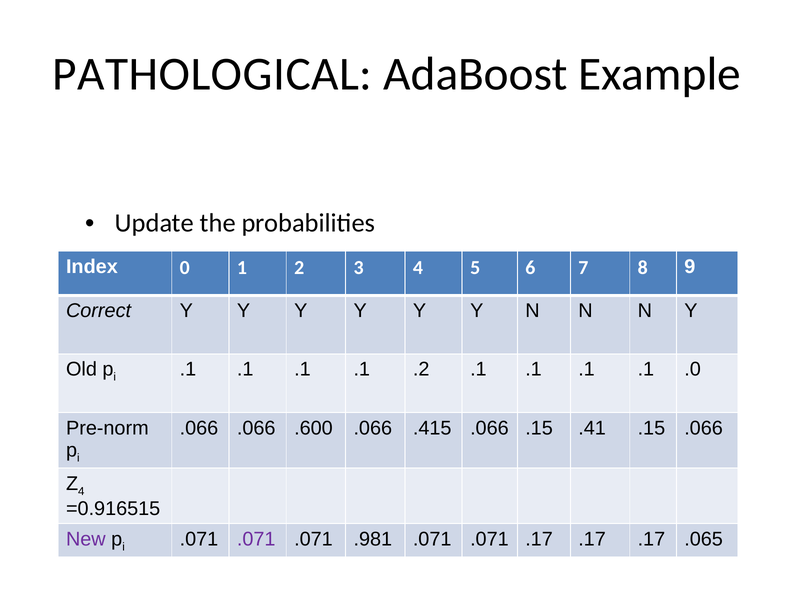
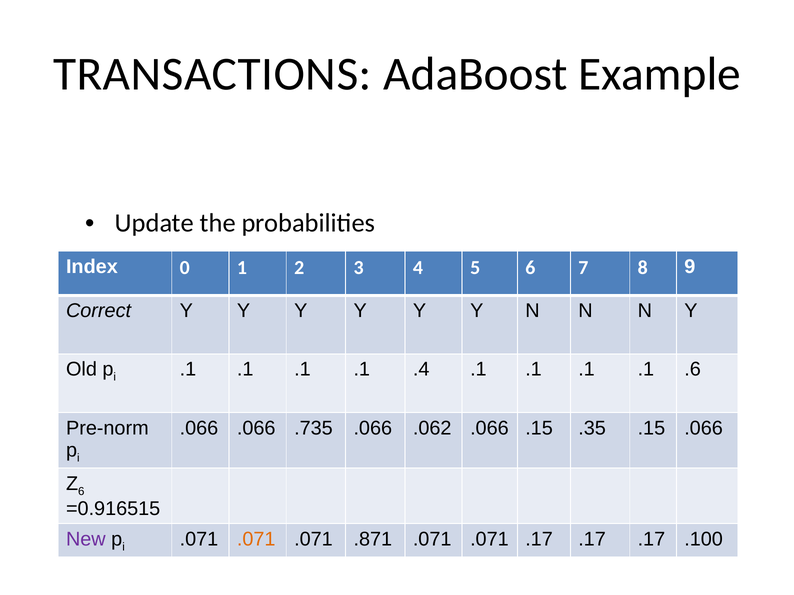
PATHOLOGICAL: PATHOLOGICAL -> TRANSACTIONS
.2: .2 -> .4
.0: .0 -> .6
.600: .600 -> .735
.415: .415 -> .062
.41: .41 -> .35
4 at (81, 492): 4 -> 6
.071 at (256, 540) colour: purple -> orange
.981: .981 -> .871
.065: .065 -> .100
